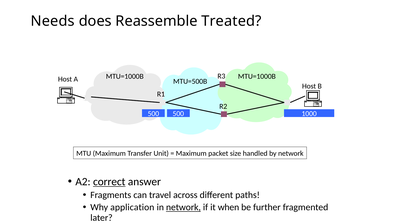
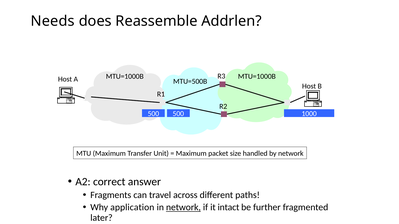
Treated: Treated -> Addrlen
correct underline: present -> none
when: when -> intact
